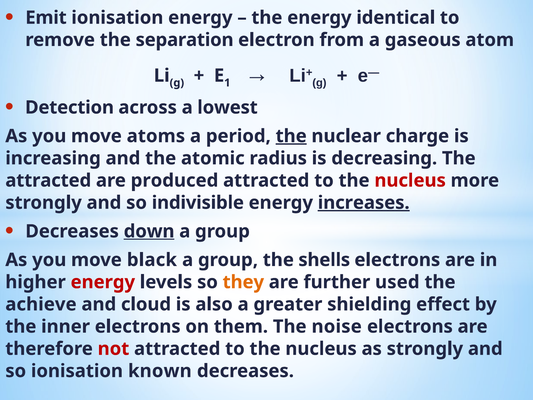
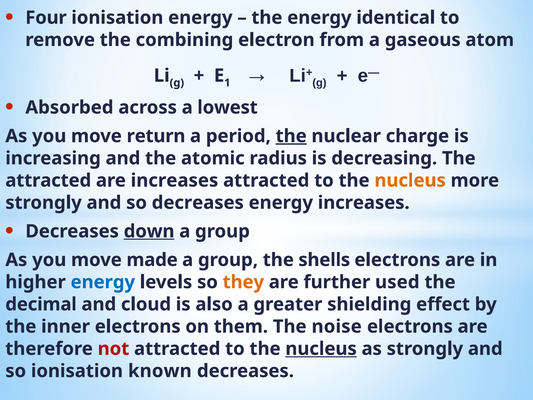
Emit: Emit -> Four
separation: separation -> combining
Detection: Detection -> Absorbed
atoms: atoms -> return
are produced: produced -> increases
nucleus at (410, 180) colour: red -> orange
so indivisible: indivisible -> decreases
increases at (364, 203) underline: present -> none
black: black -> made
energy at (103, 282) colour: red -> blue
achieve: achieve -> decimal
nucleus at (321, 349) underline: none -> present
